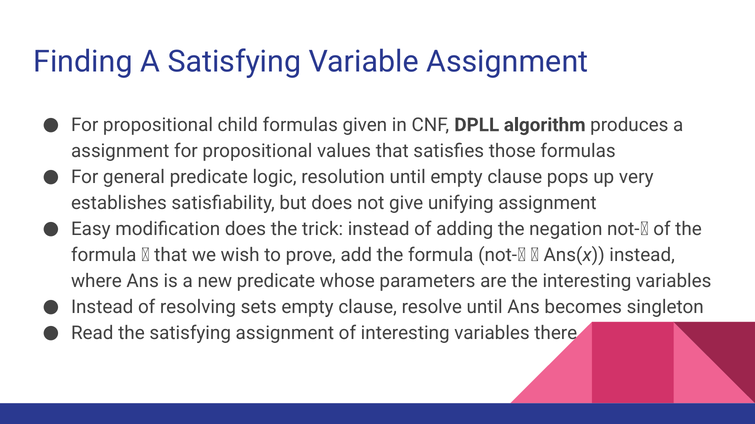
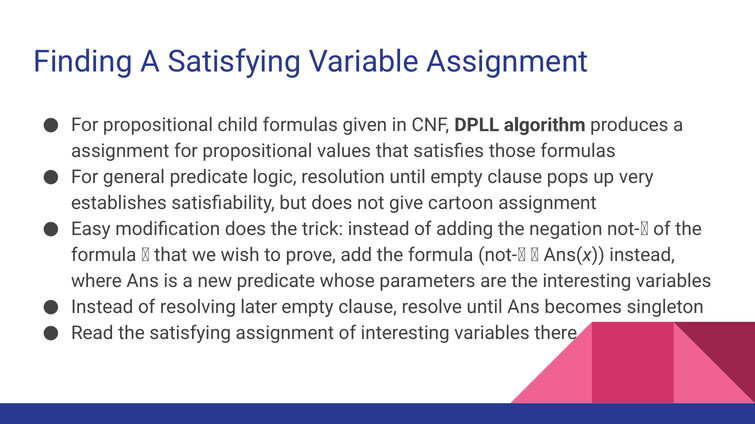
unifying: unifying -> cartoon
sets: sets -> later
